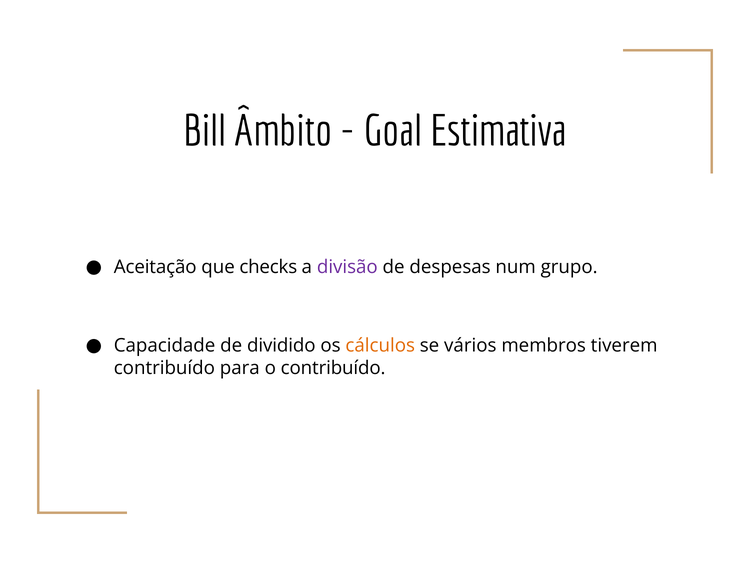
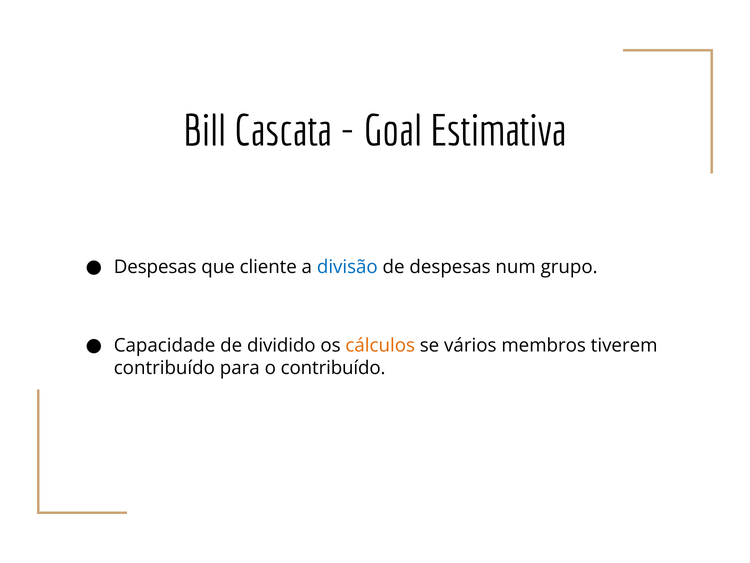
Âmbito: Âmbito -> Cascata
Aceitação at (155, 267): Aceitação -> Despesas
checks: checks -> cliente
divisão colour: purple -> blue
